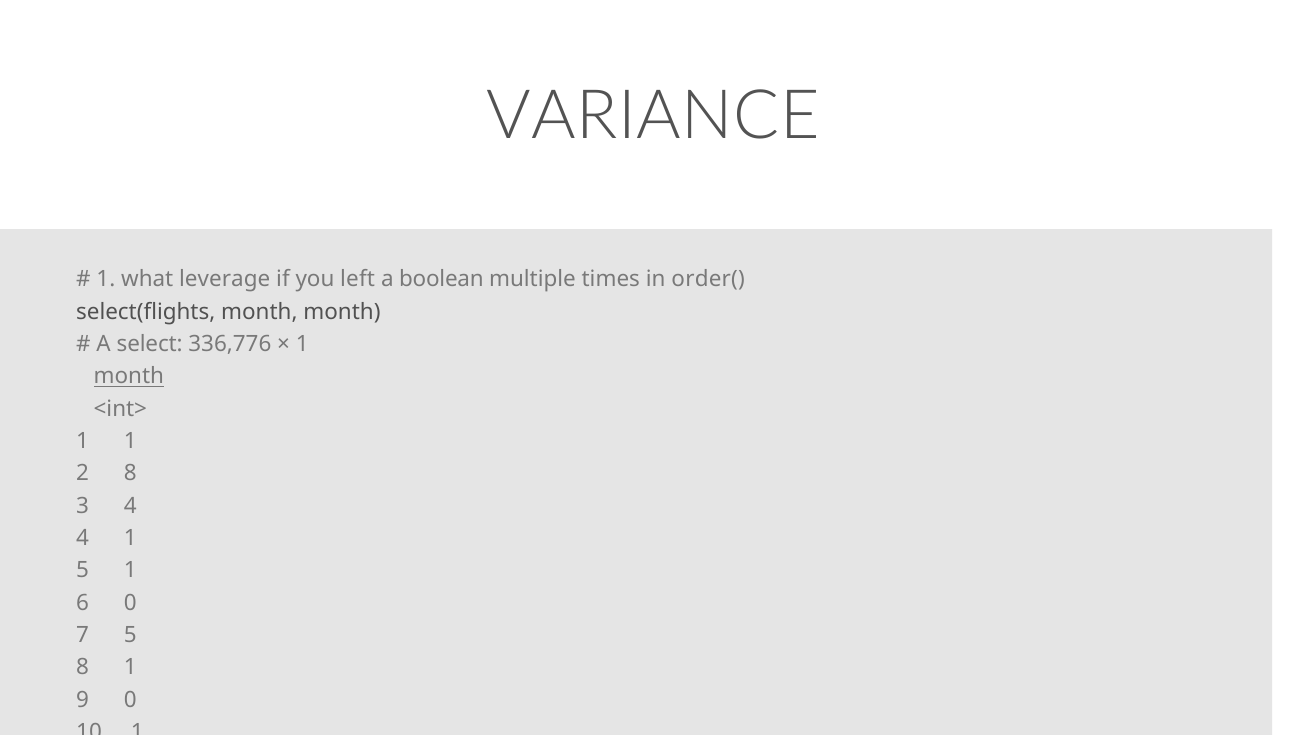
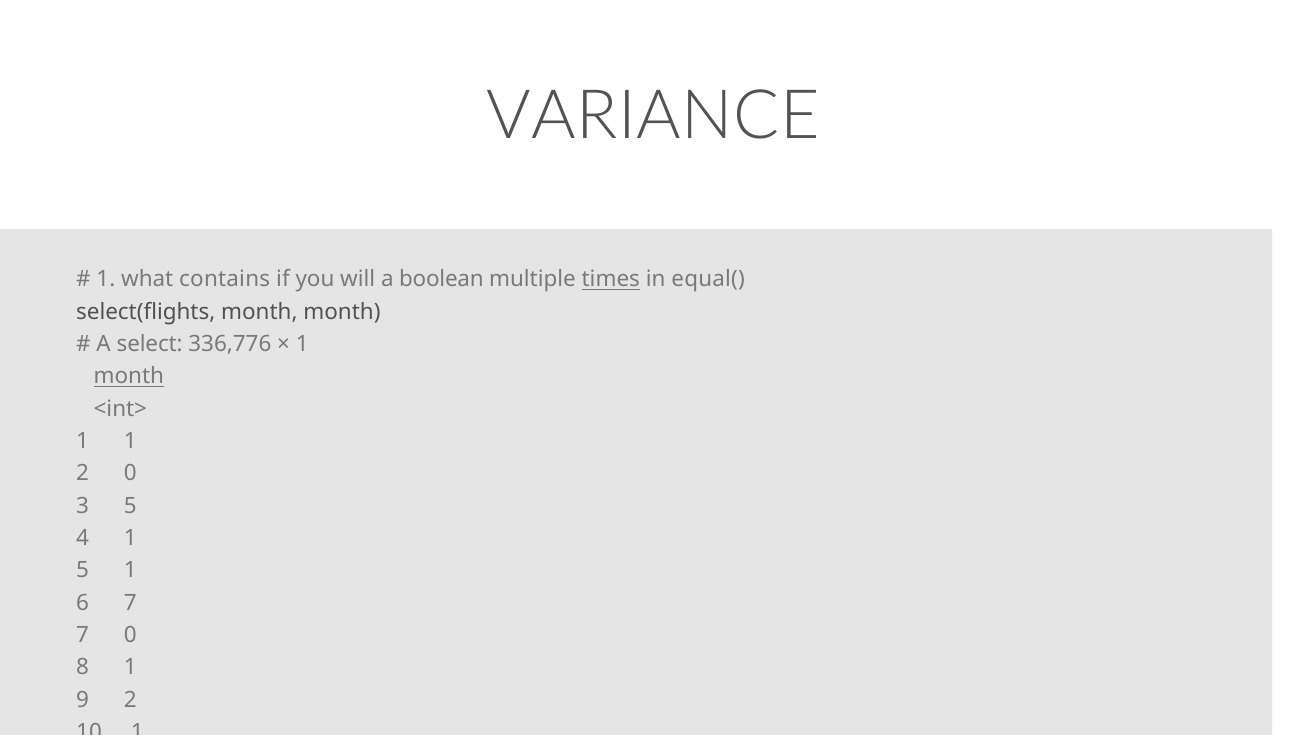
leverage: leverage -> contains
left: left -> will
times underline: none -> present
order(: order( -> equal(
2 8: 8 -> 0
3 4: 4 -> 5
6 0: 0 -> 7
7 5: 5 -> 0
9 0: 0 -> 2
